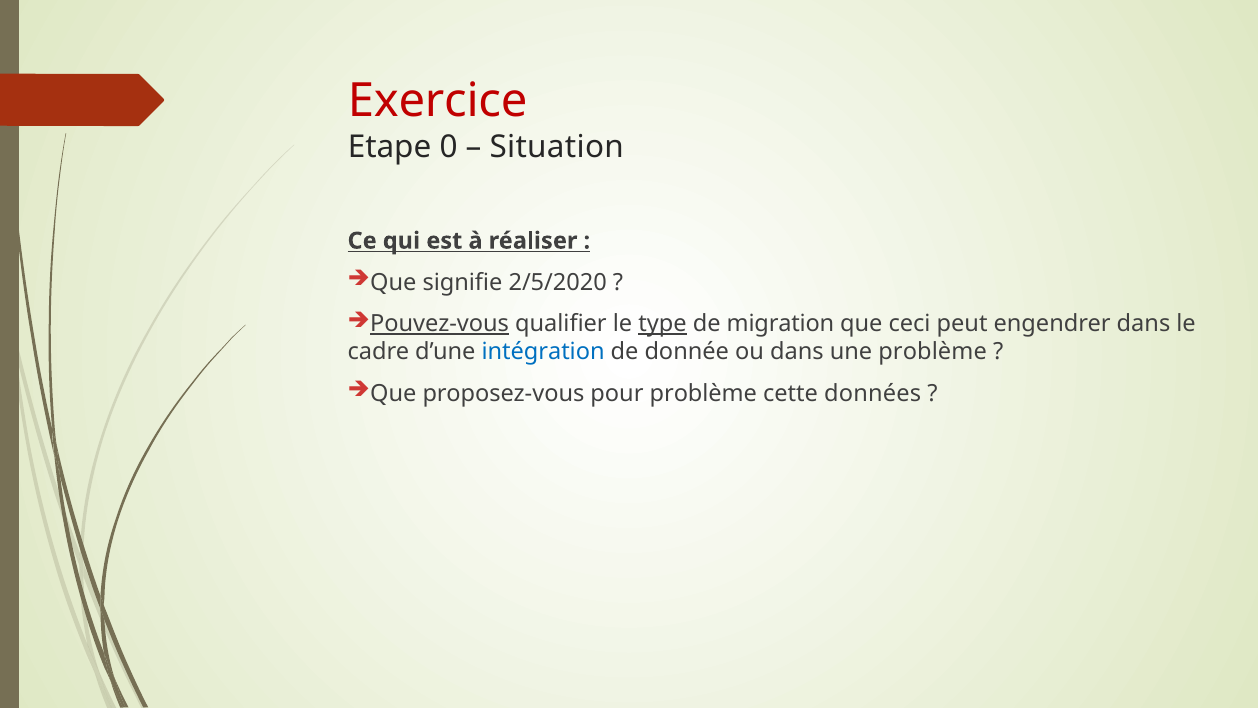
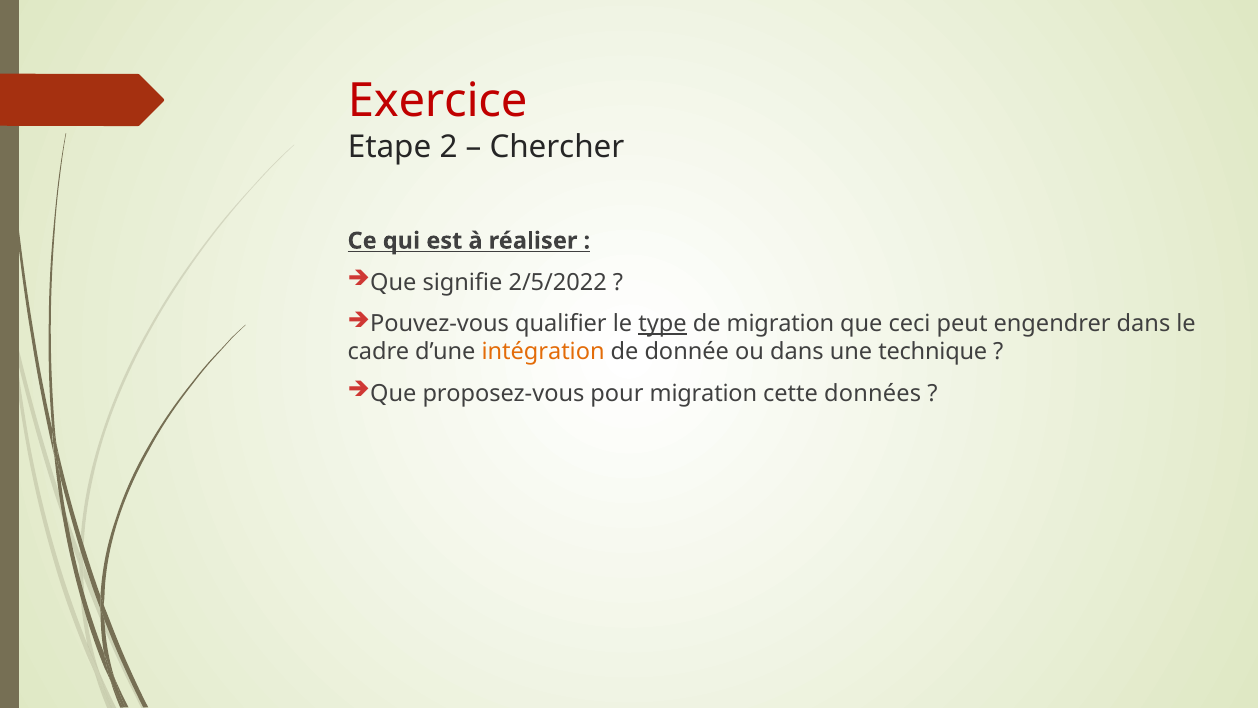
0: 0 -> 2
Situation: Situation -> Chercher
2/5/2020: 2/5/2020 -> 2/5/2022
Pouvez-vous underline: present -> none
intégration colour: blue -> orange
une problème: problème -> technique
pour problème: problème -> migration
